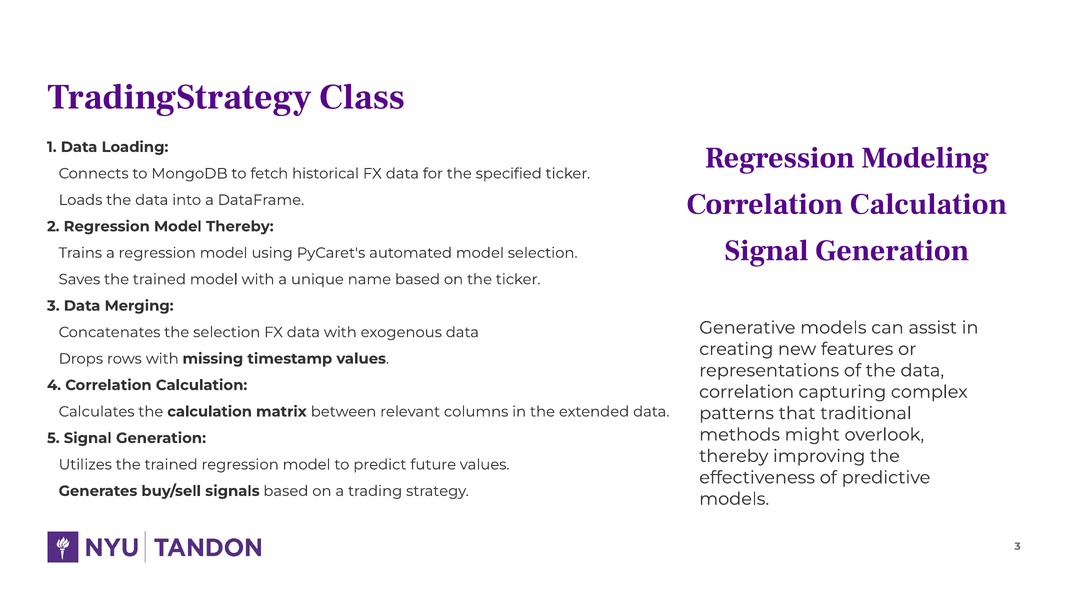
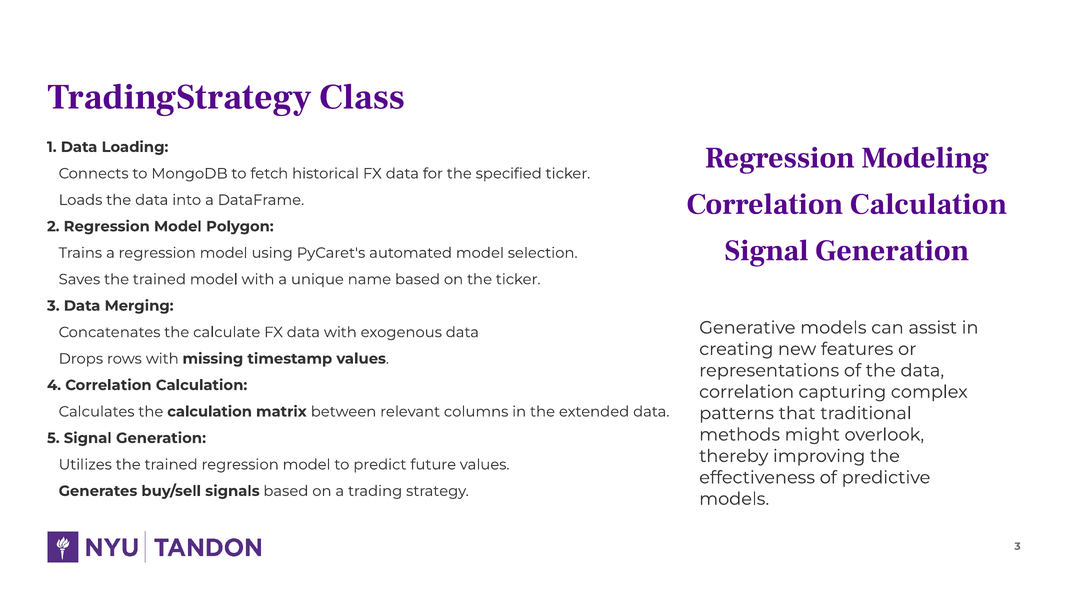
Model Thereby: Thereby -> Polygon
the selection: selection -> calculate
